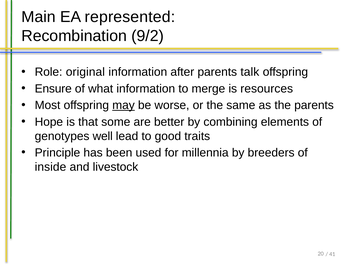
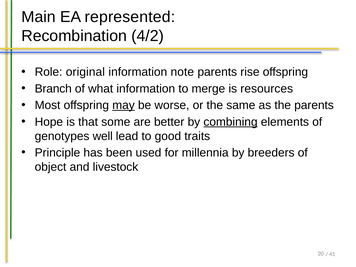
9/2: 9/2 -> 4/2
after: after -> note
talk: talk -> rise
Ensure: Ensure -> Branch
combining underline: none -> present
inside: inside -> object
